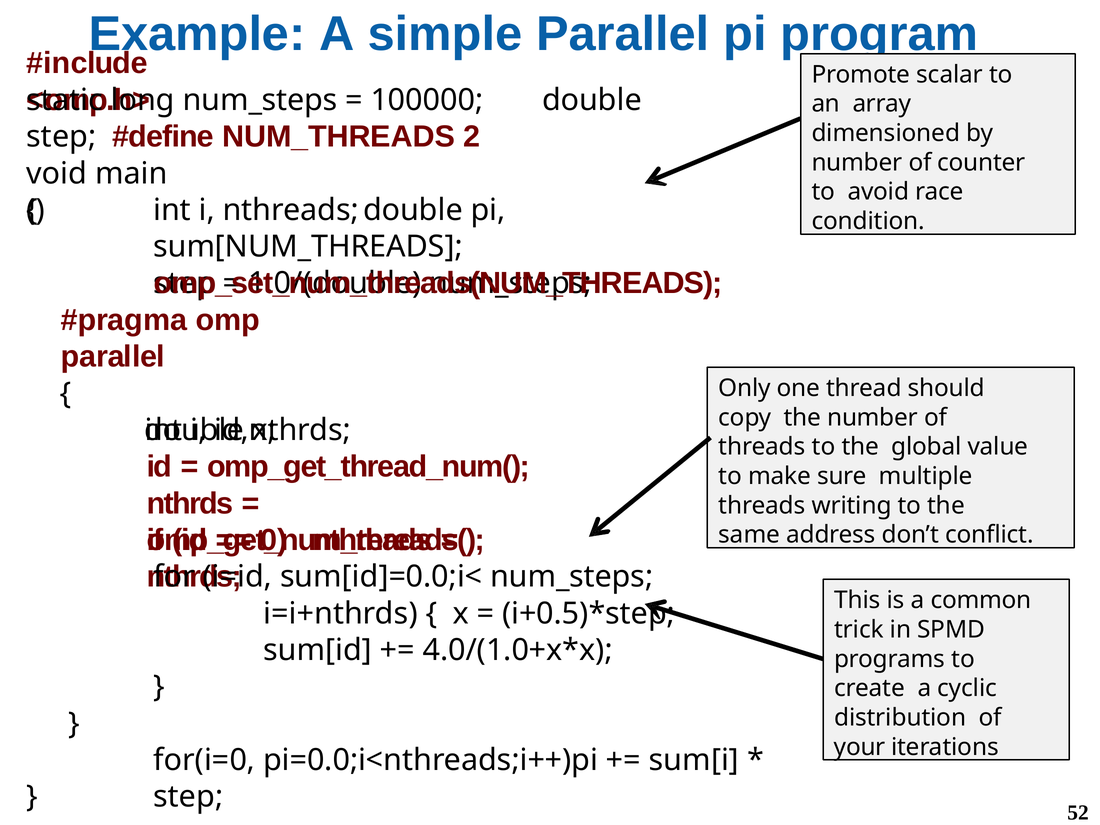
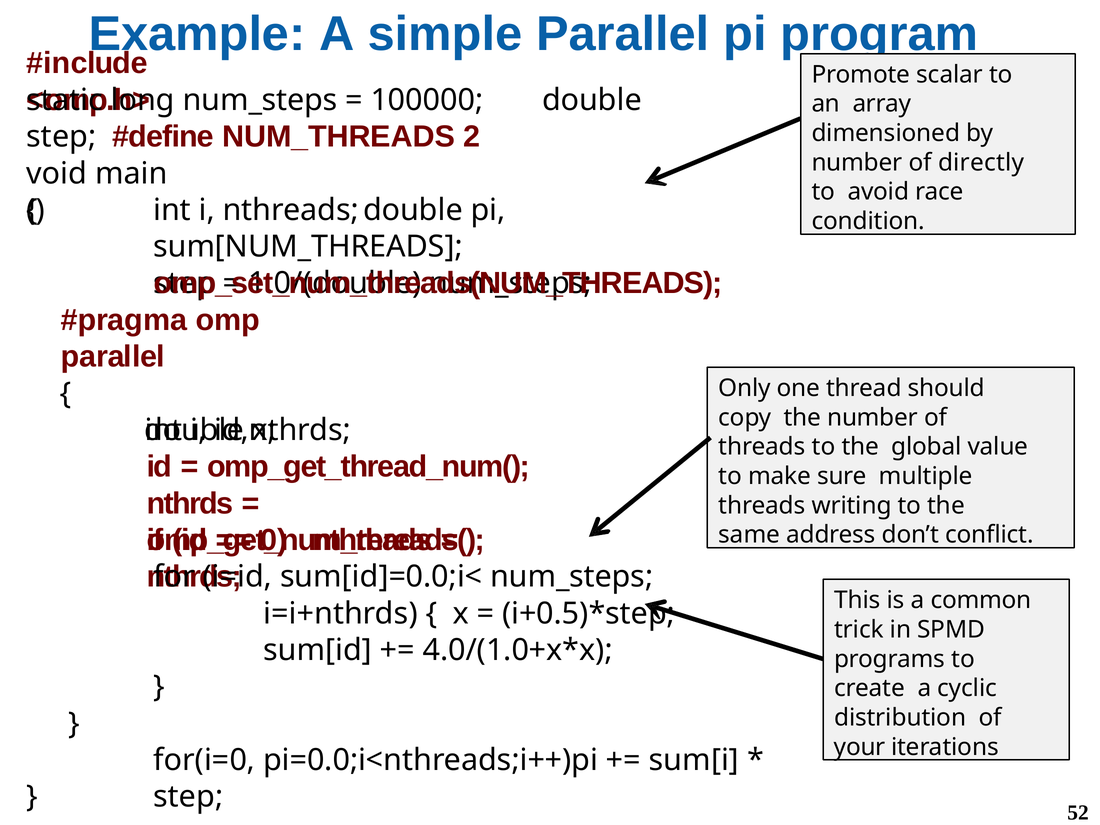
counter: counter -> directly
